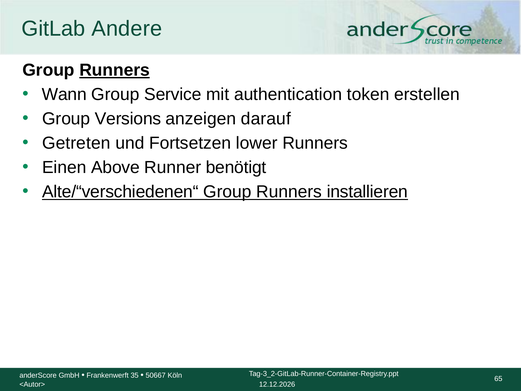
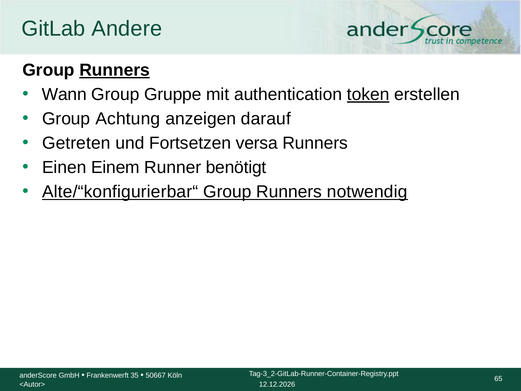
Service: Service -> Gruppe
token underline: none -> present
Versions: Versions -> Achtung
lower: lower -> versa
Above: Above -> Einem
Alte/“verschiedenen“: Alte/“verschiedenen“ -> Alte/“konfigurierbar“
installieren: installieren -> notwendig
